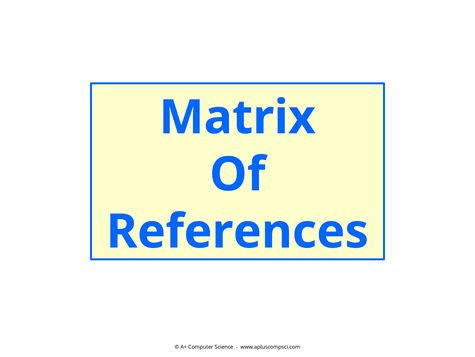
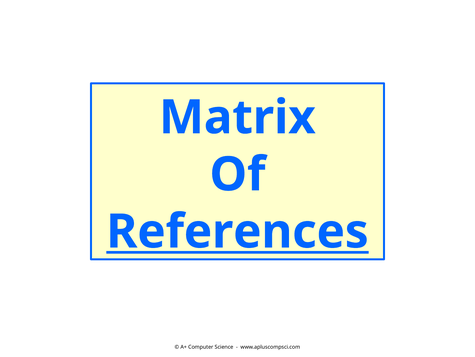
References underline: none -> present
